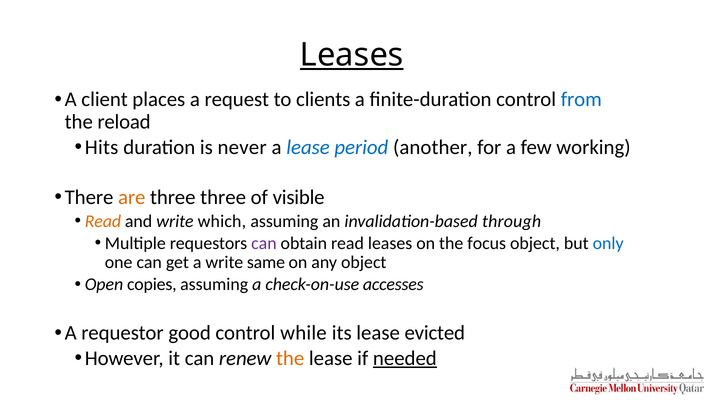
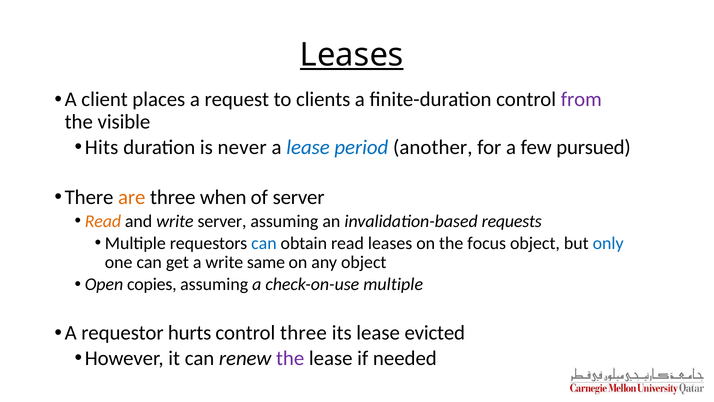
from colour: blue -> purple
reload: reload -> visible
working: working -> pursued
three three: three -> when
of visible: visible -> server
write which: which -> server
through: through -> requests
can at (264, 243) colour: purple -> blue
check-on-use accesses: accesses -> multiple
good: good -> hurts
control while: while -> three
the at (290, 358) colour: orange -> purple
needed underline: present -> none
